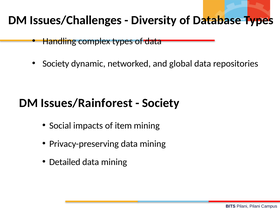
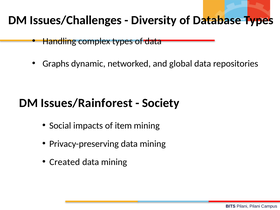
Society at (56, 64): Society -> Graphs
Detailed: Detailed -> Created
